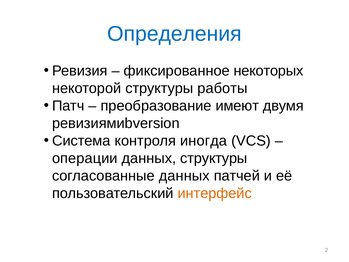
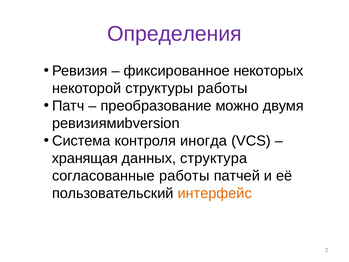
Определения colour: blue -> purple
имеют: имеют -> можно
операции: операции -> хранящая
данных структуры: структуры -> структура
согласованные данных: данных -> работы
